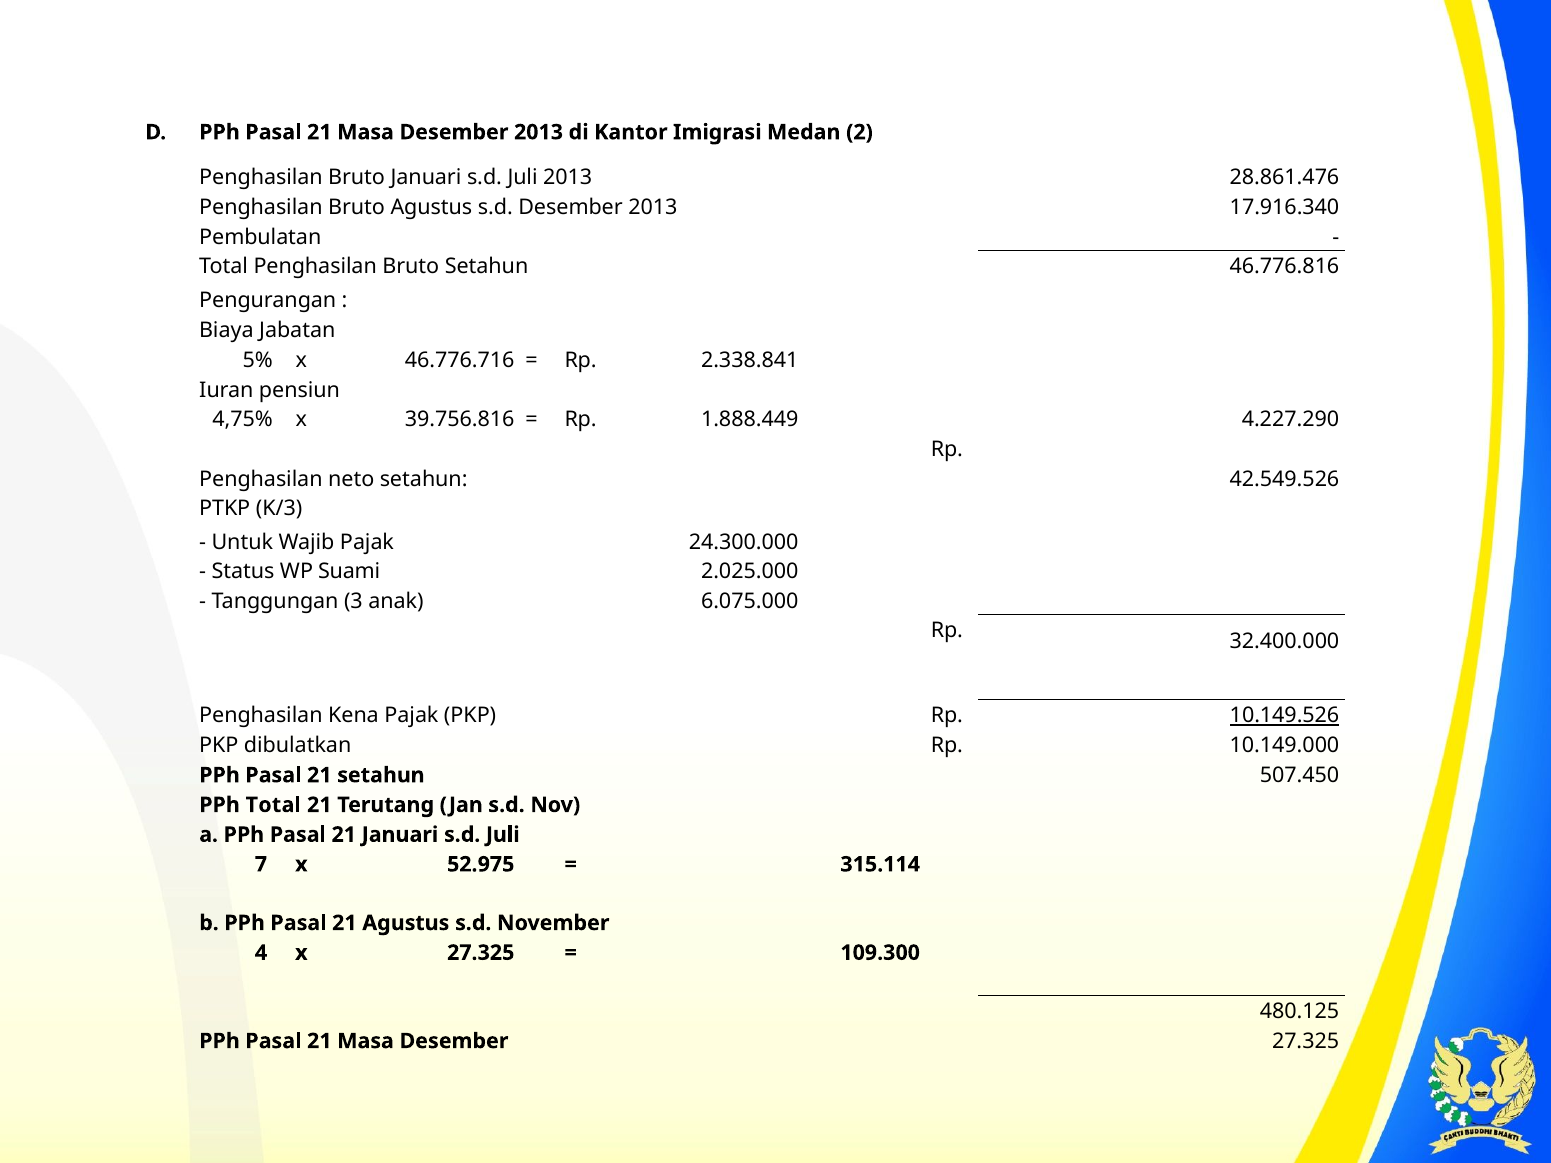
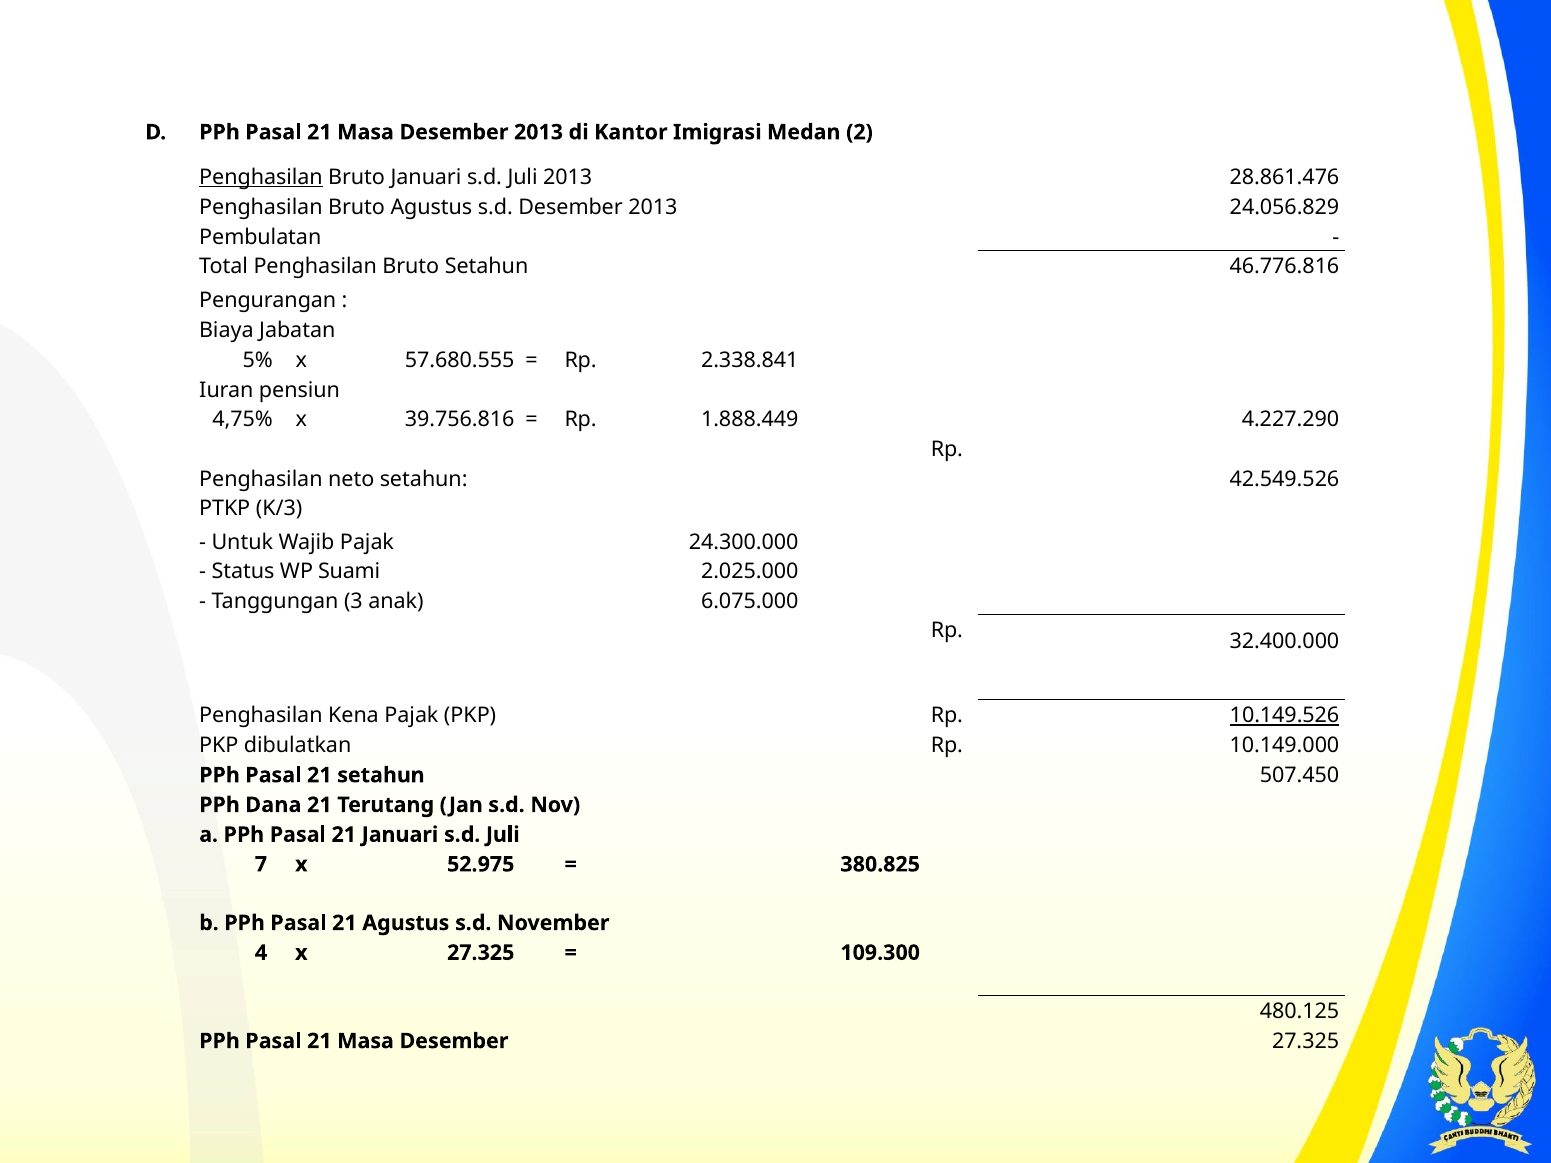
Penghasilan at (261, 178) underline: none -> present
17.916.340: 17.916.340 -> 24.056.829
46.776.716: 46.776.716 -> 57.680.555
PPh Total: Total -> Dana
315.114: 315.114 -> 380.825
